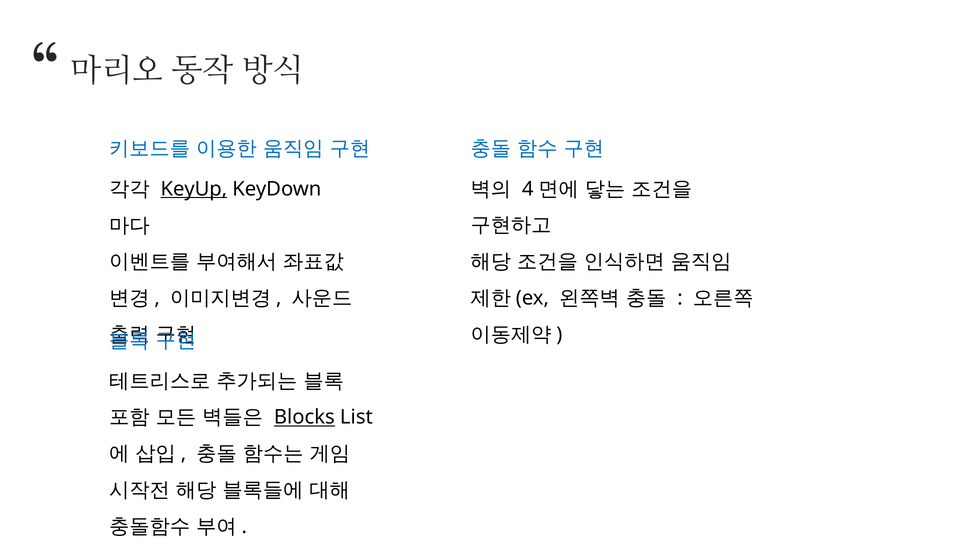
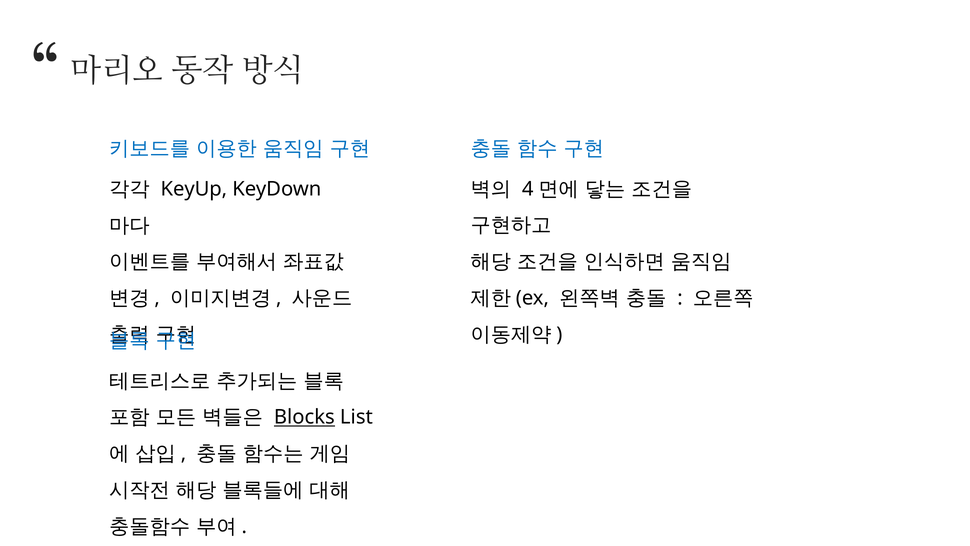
KeyUp underline: present -> none
